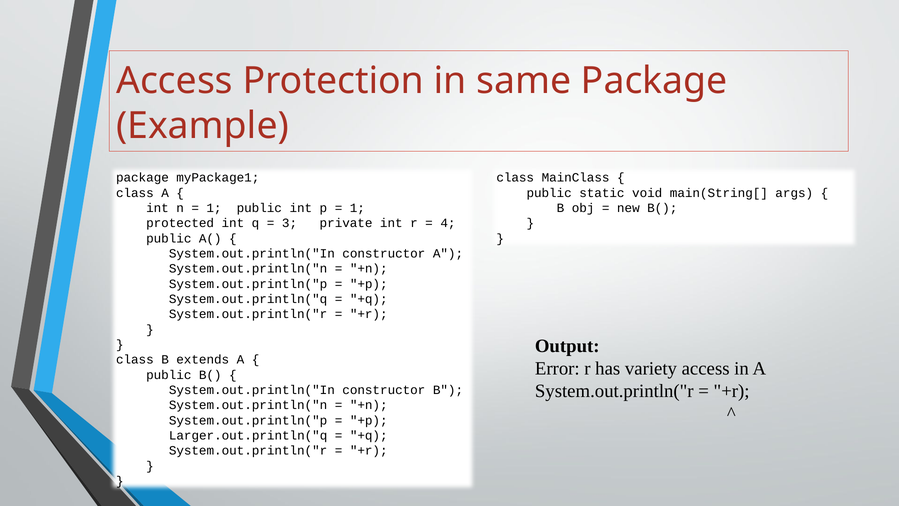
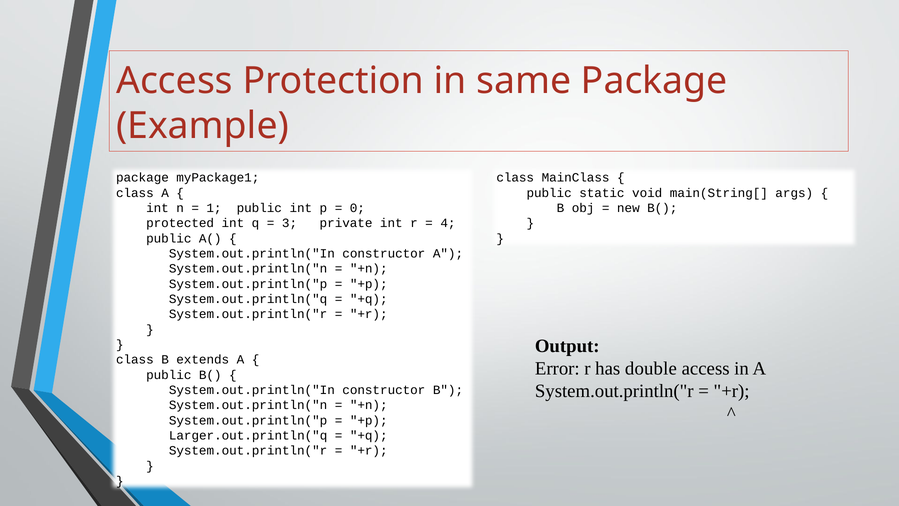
1 at (357, 208): 1 -> 0
variety: variety -> double
